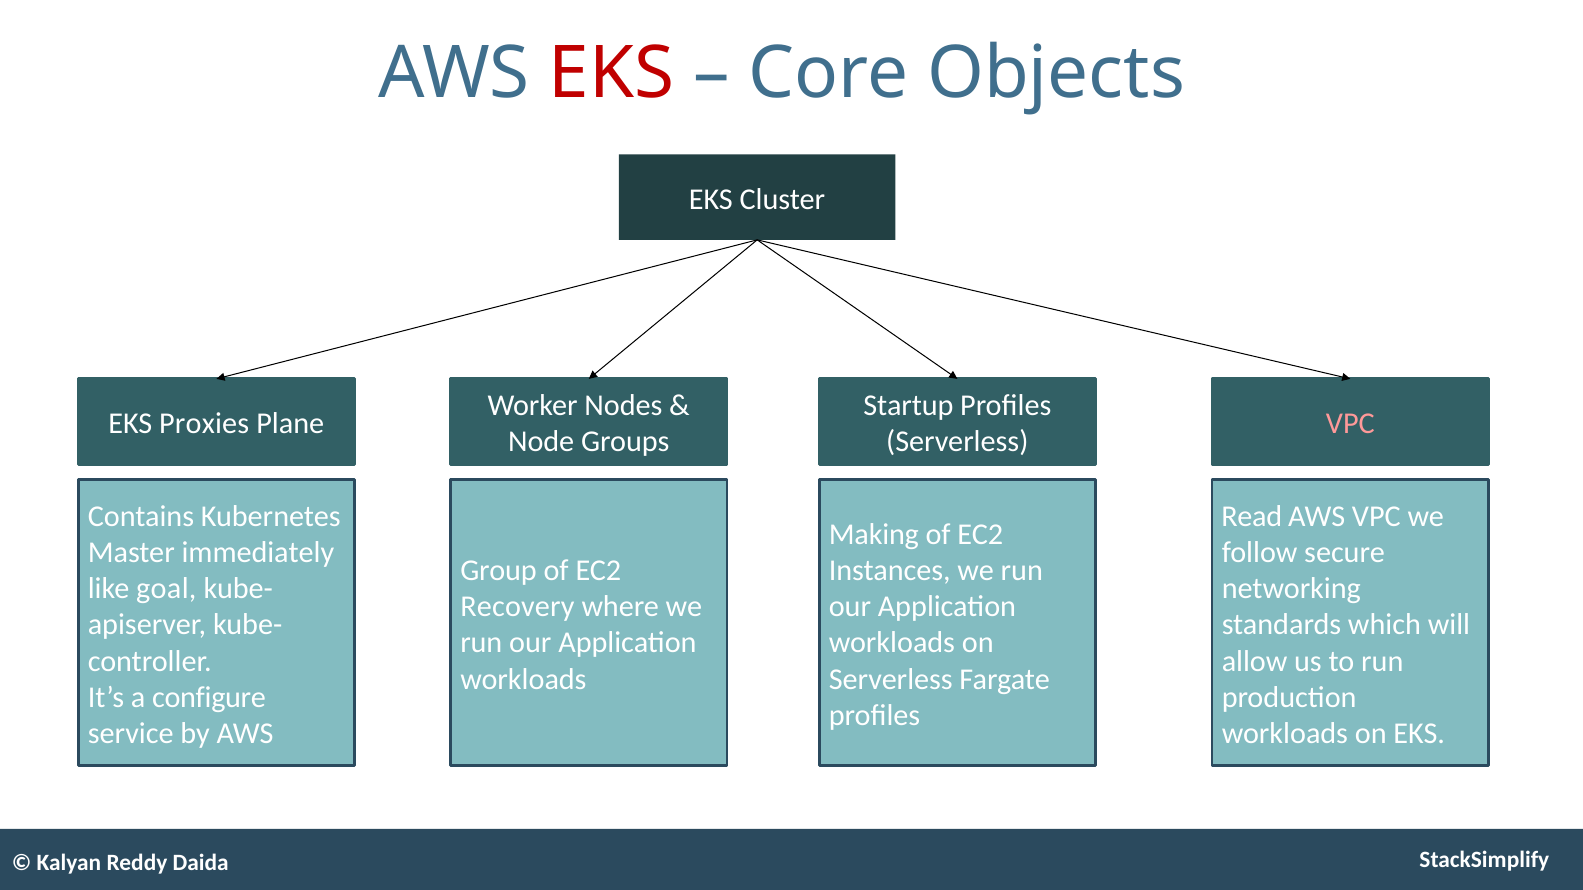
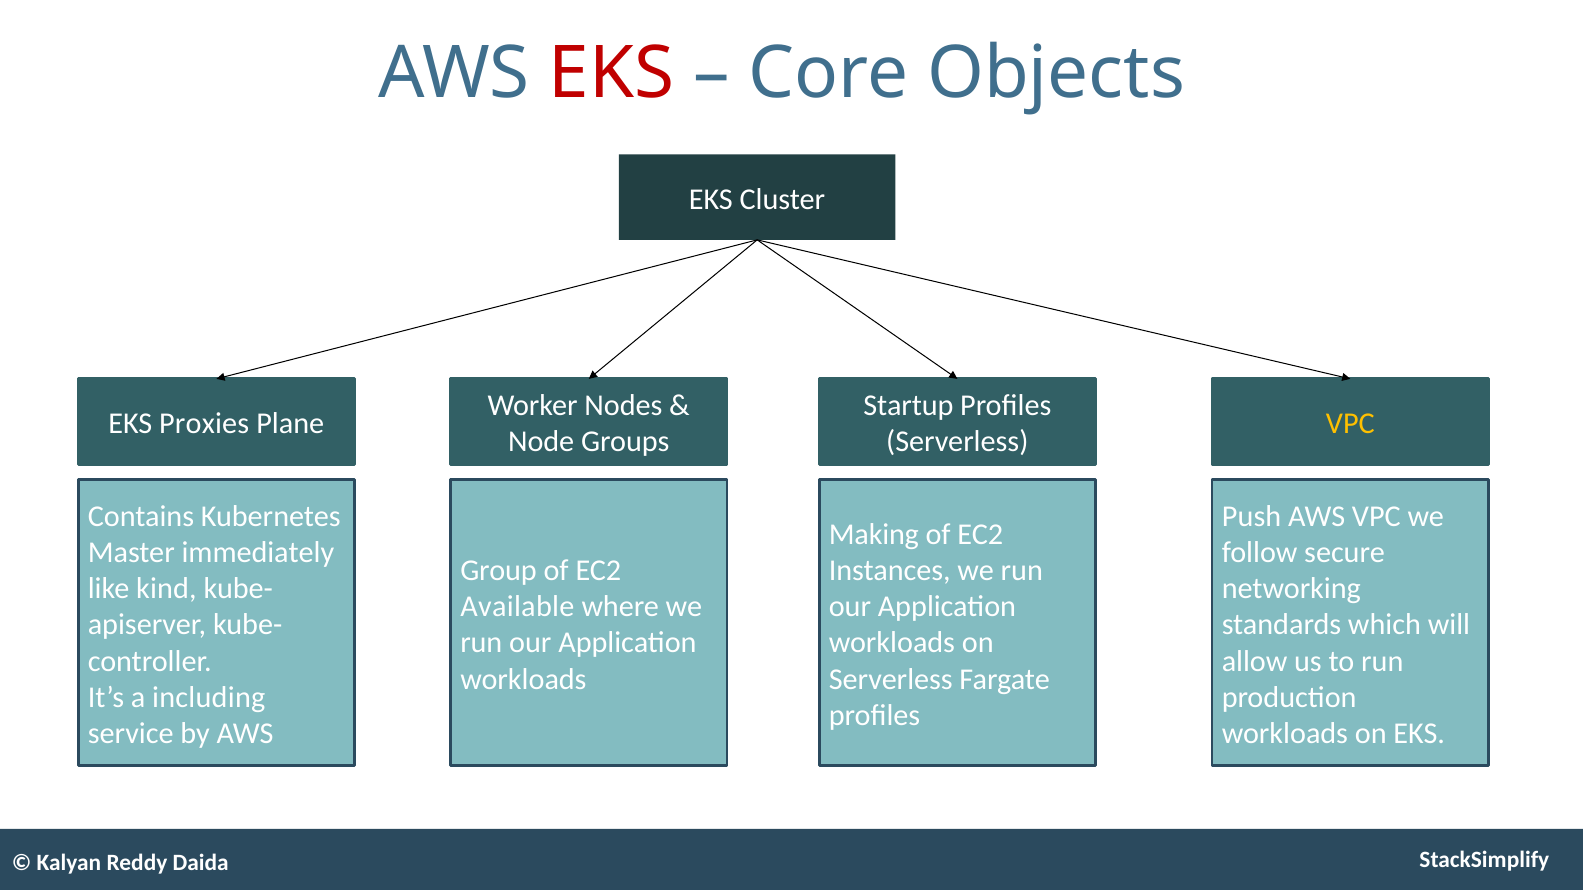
VPC at (1350, 424) colour: pink -> yellow
Read: Read -> Push
goal: goal -> kind
Recovery: Recovery -> Available
configure: configure -> including
